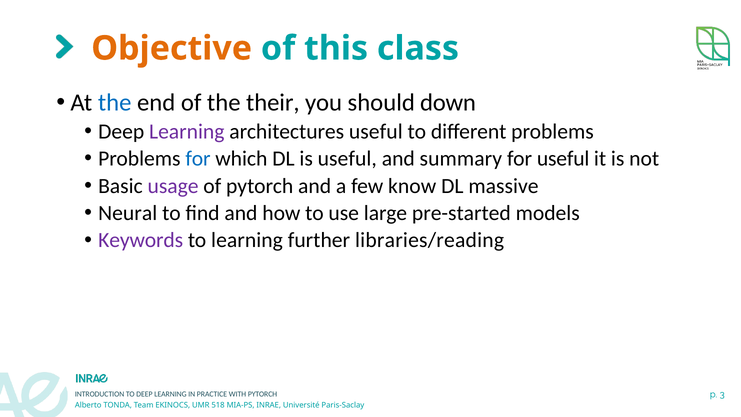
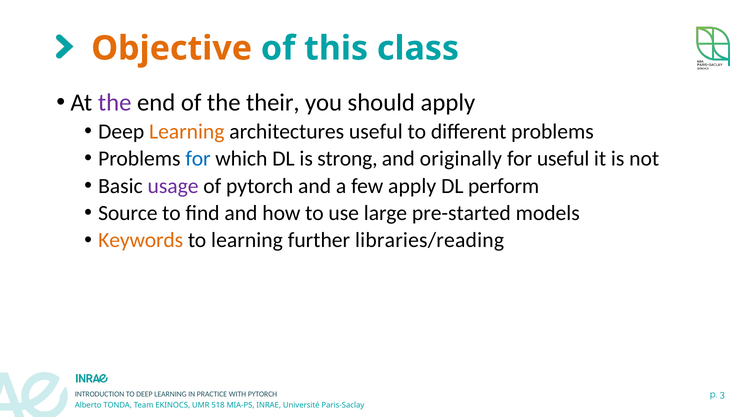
the at (115, 102) colour: blue -> purple
should down: down -> apply
Learning at (187, 131) colour: purple -> orange
is useful: useful -> strong
summary: summary -> originally
few know: know -> apply
massive: massive -> perform
Neural: Neural -> Source
Keywords colour: purple -> orange
